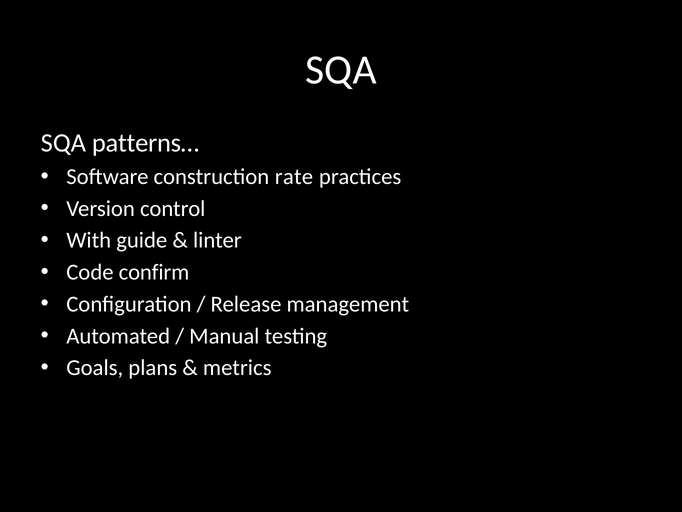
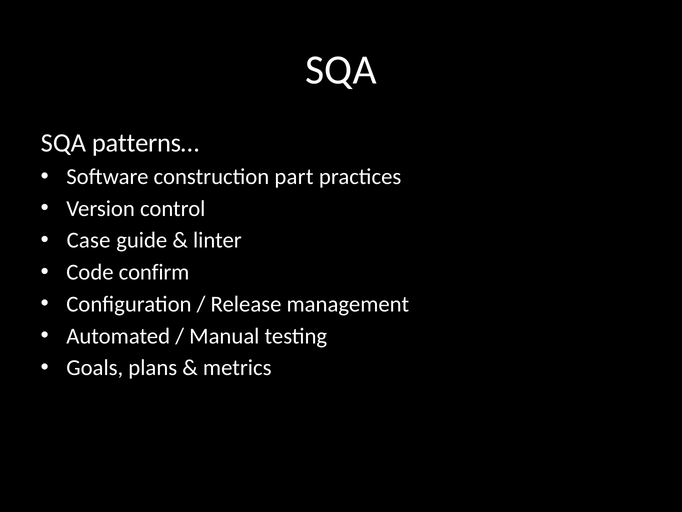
rate: rate -> part
With: With -> Case
